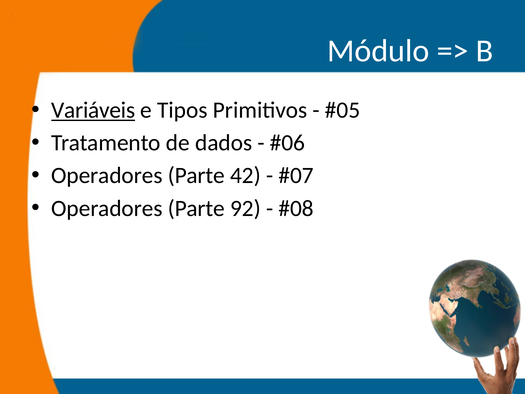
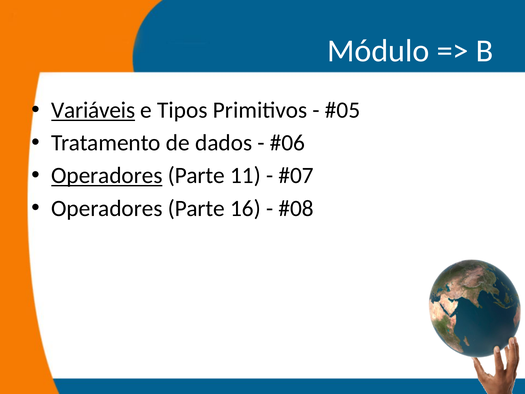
Operadores at (107, 175) underline: none -> present
42: 42 -> 11
92: 92 -> 16
